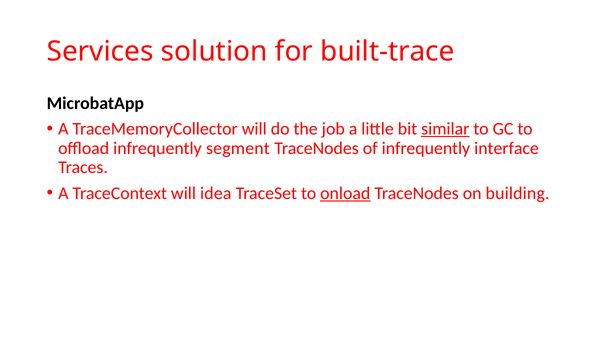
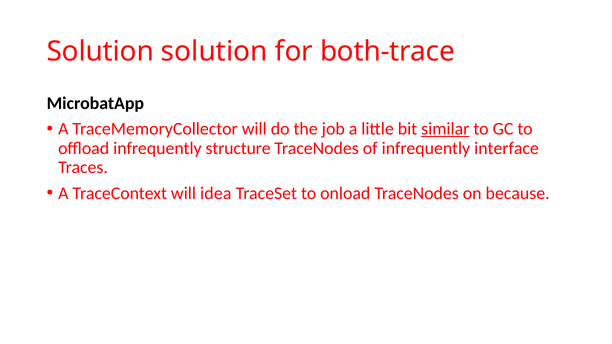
Services at (100, 51): Services -> Solution
built-trace: built-trace -> both-trace
segment: segment -> structure
onload underline: present -> none
building: building -> because
